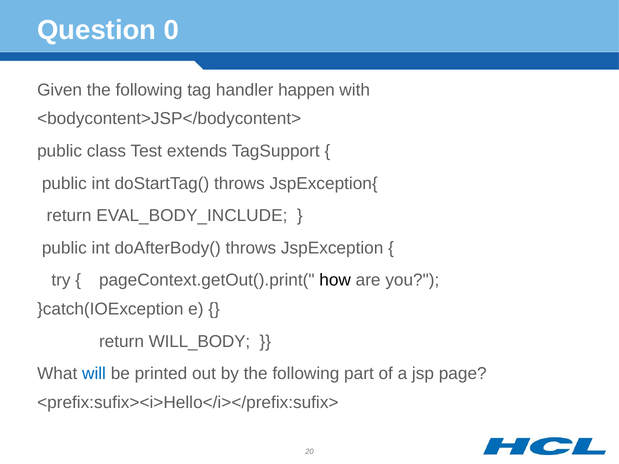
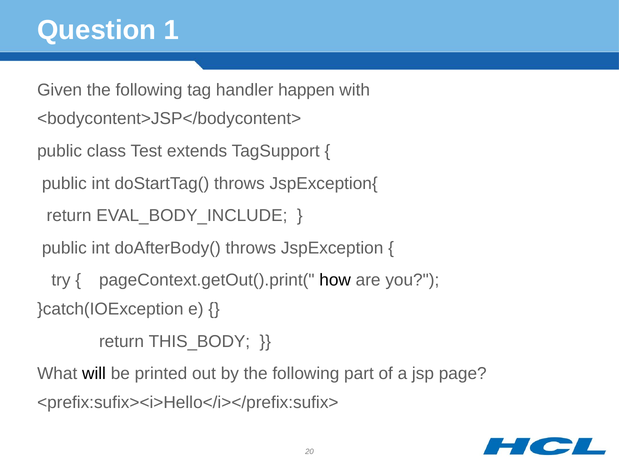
0: 0 -> 1
WILL_BODY: WILL_BODY -> THIS_BODY
will colour: blue -> black
